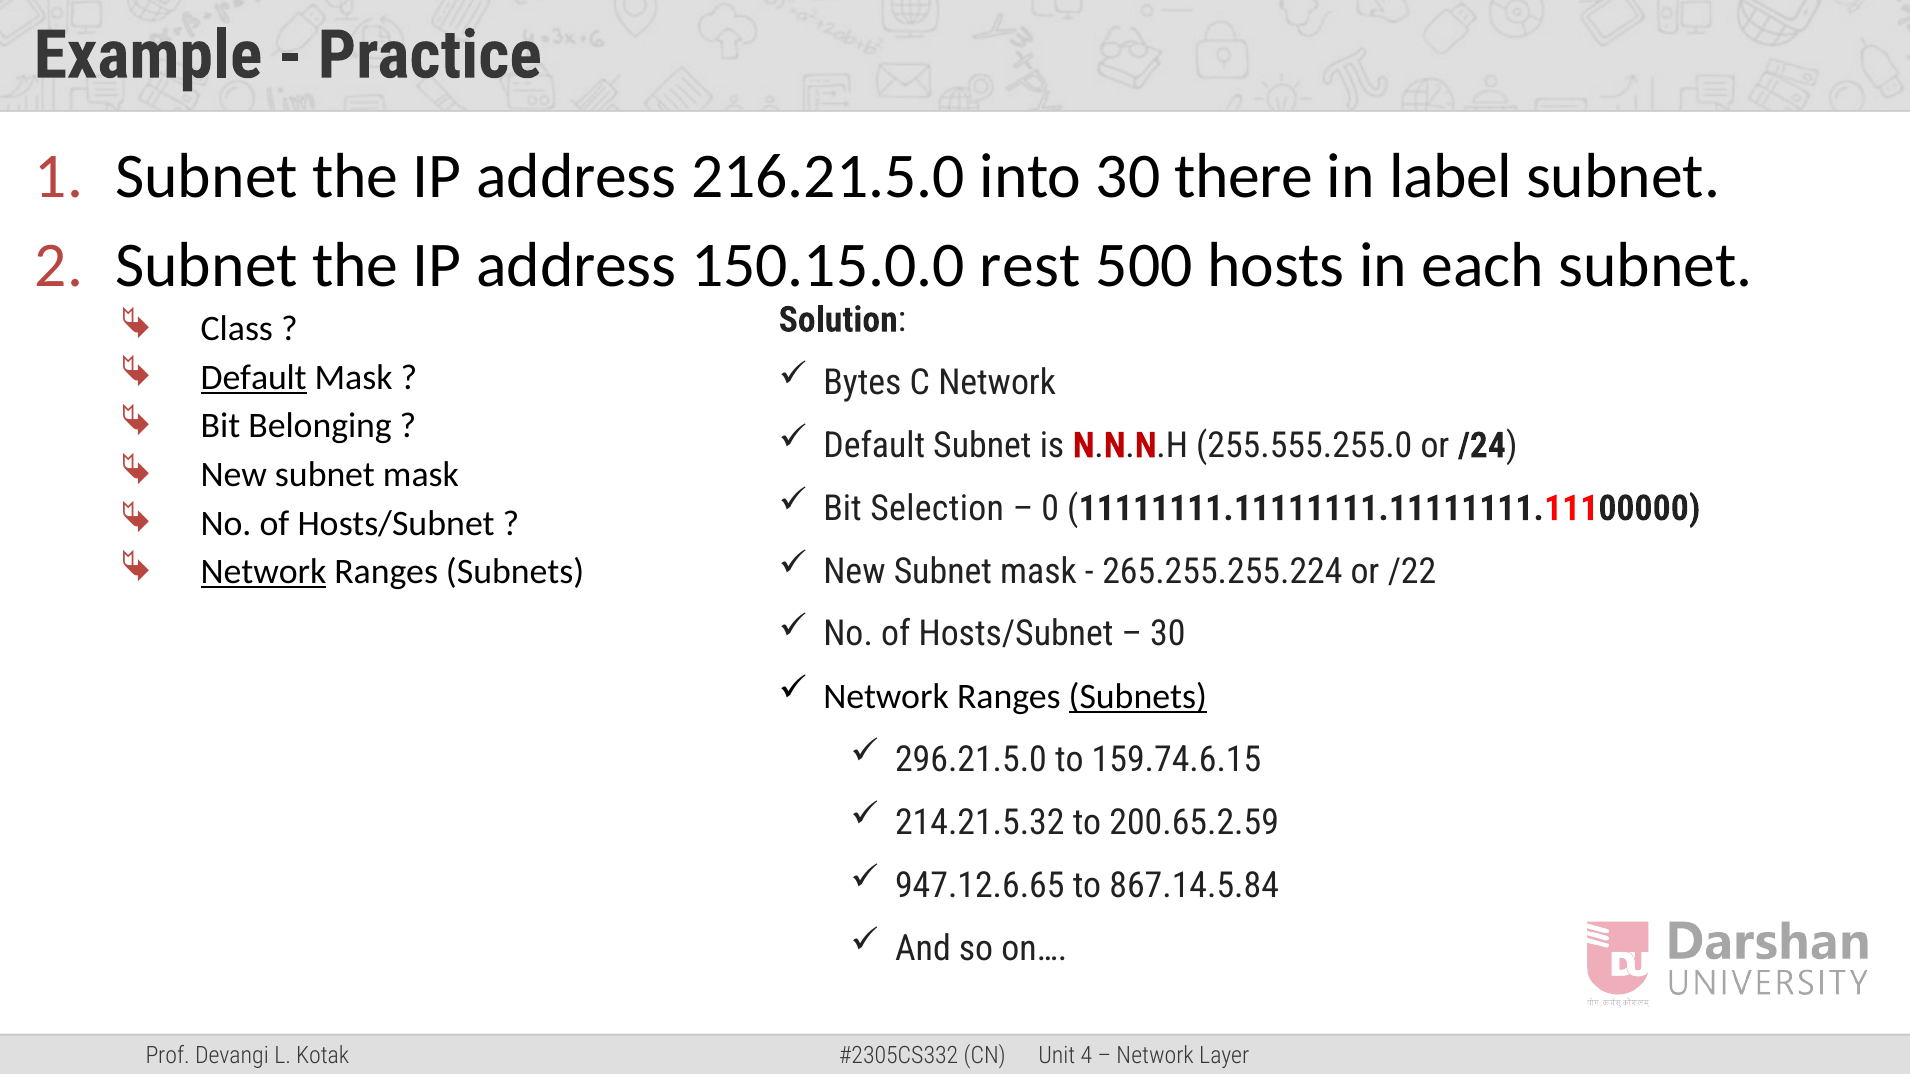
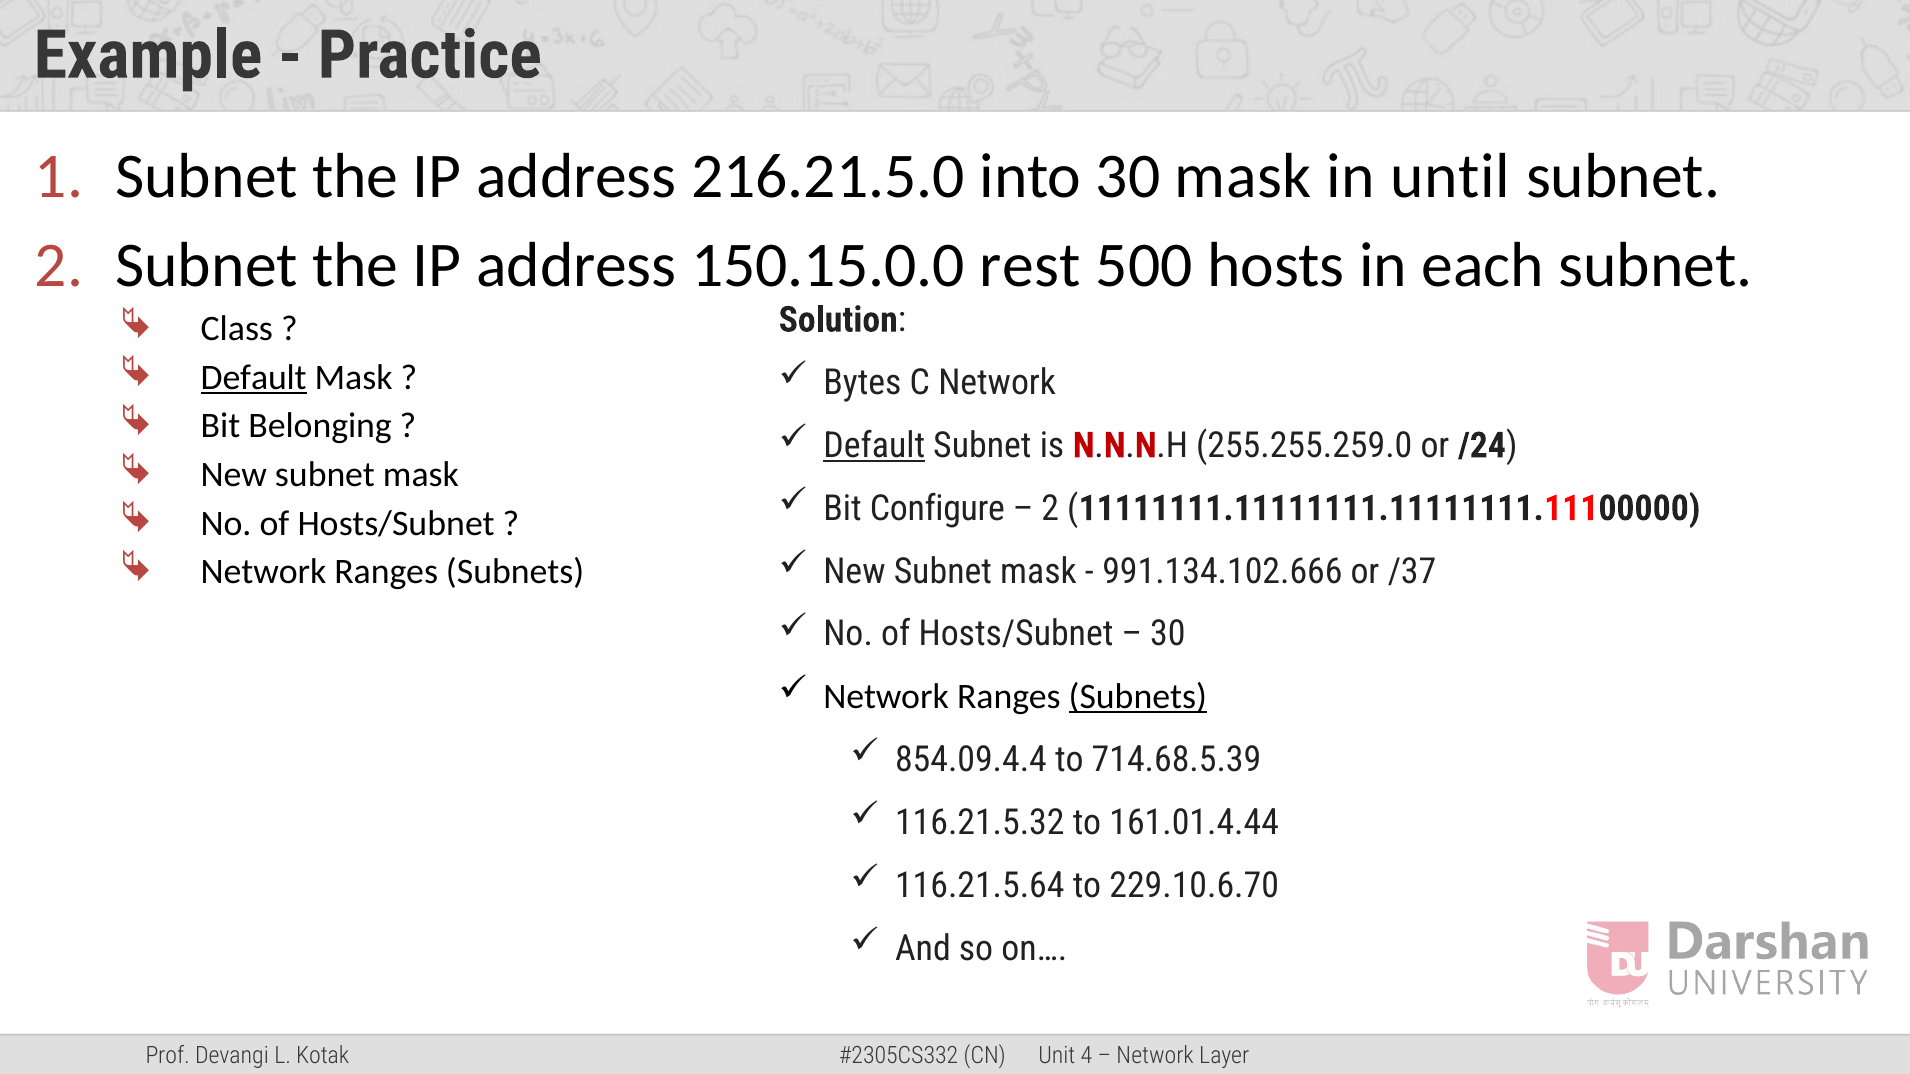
30 there: there -> mask
label: label -> until
Default at (874, 446) underline: none -> present
255.555.255.0: 255.555.255.0 -> 255.255.259.0
Selection: Selection -> Configure
0 at (1050, 509): 0 -> 2
265.255.255.224: 265.255.255.224 -> 991.134.102.666
/22: /22 -> /37
Network at (264, 572) underline: present -> none
296.21.5.0: 296.21.5.0 -> 854.09.4.4
159.74.6.15: 159.74.6.15 -> 714.68.5.39
214.21.5.32: 214.21.5.32 -> 116.21.5.32
200.65.2.59: 200.65.2.59 -> 161.01.4.44
947.12.6.65: 947.12.6.65 -> 116.21.5.64
867.14.5.84: 867.14.5.84 -> 229.10.6.70
